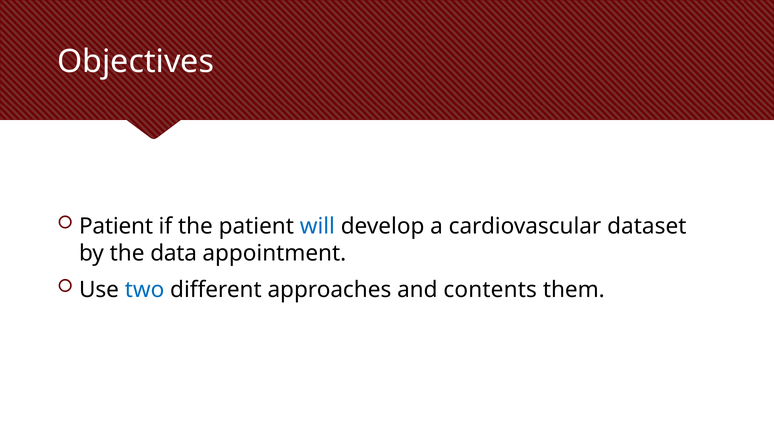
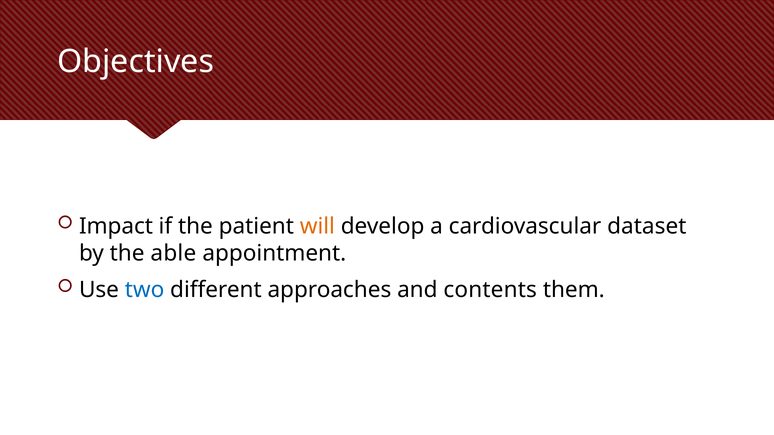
Patient at (116, 226): Patient -> Impact
will colour: blue -> orange
data: data -> able
